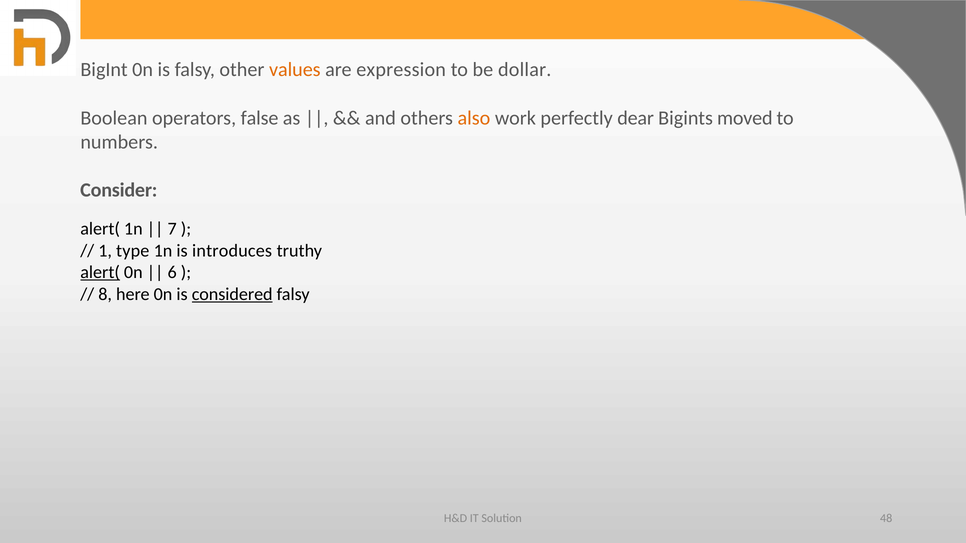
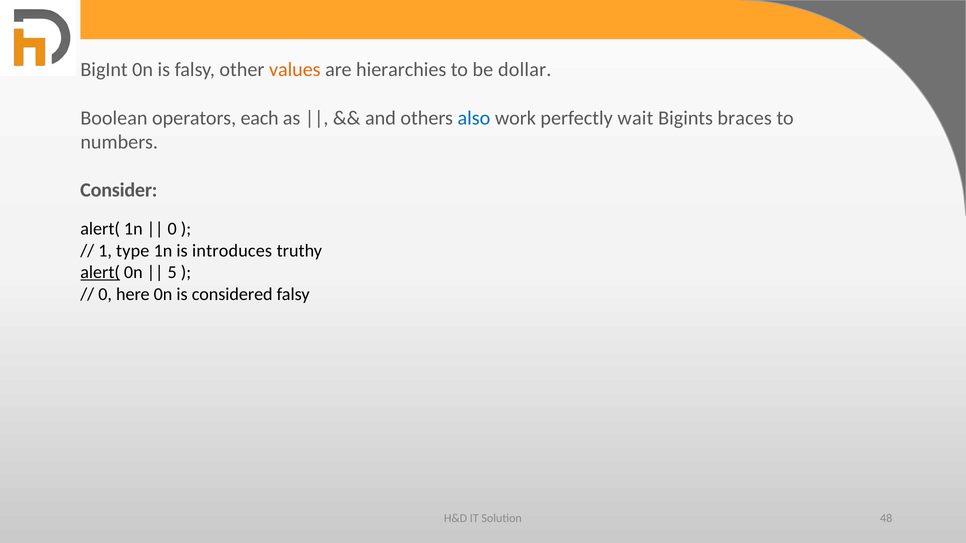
expression: expression -> hierarchies
false: false -> each
also colour: orange -> blue
dear: dear -> wait
moved: moved -> braces
7 at (172, 229): 7 -> 0
6: 6 -> 5
8 at (105, 294): 8 -> 0
considered underline: present -> none
